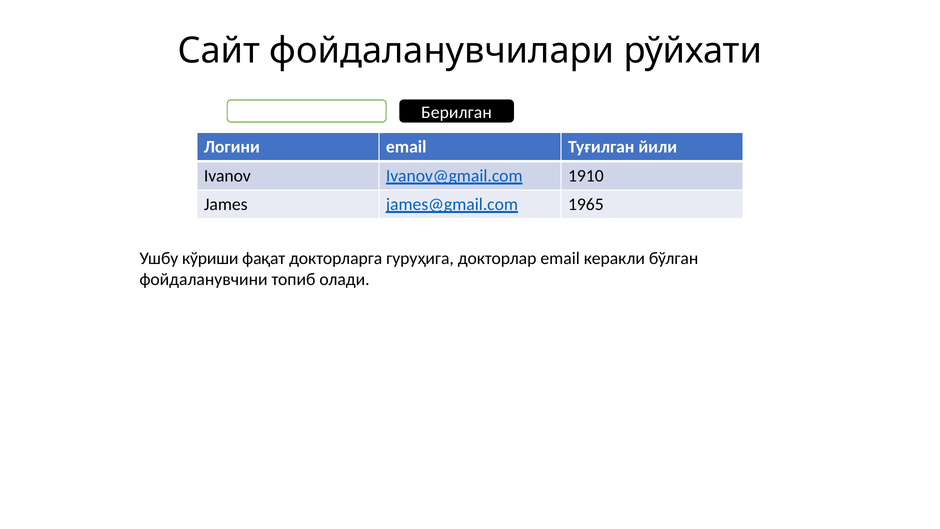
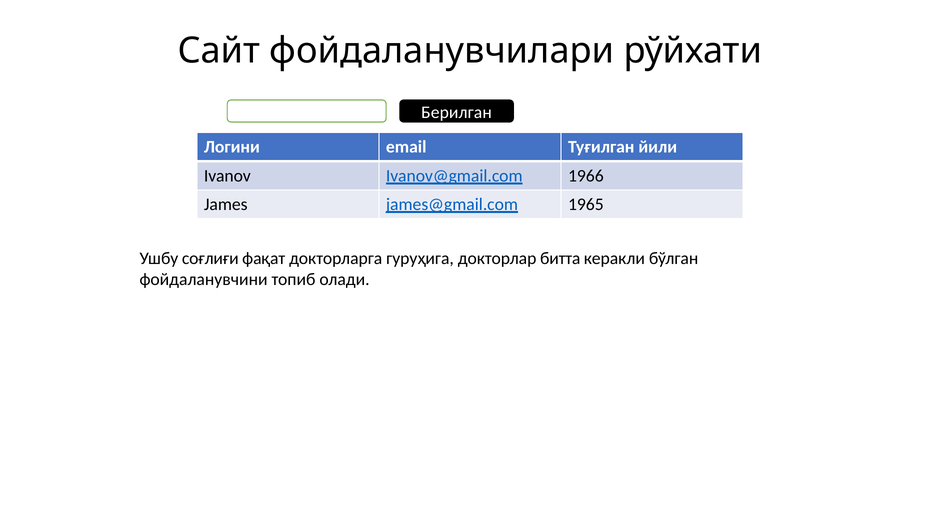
1910: 1910 -> 1966
кўриши: кўриши -> соғлиғи
докторлар email: email -> битта
